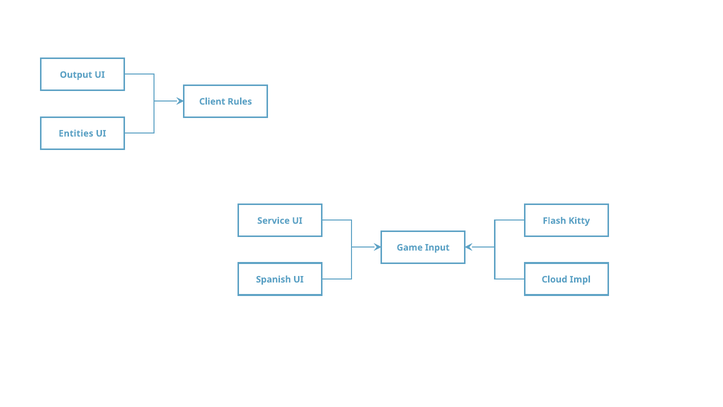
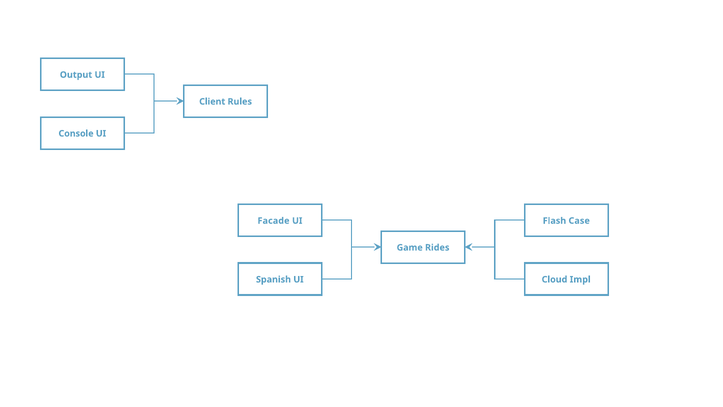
Entities: Entities -> Console
Service: Service -> Facade
Kitty: Kitty -> Case
Input: Input -> Rides
